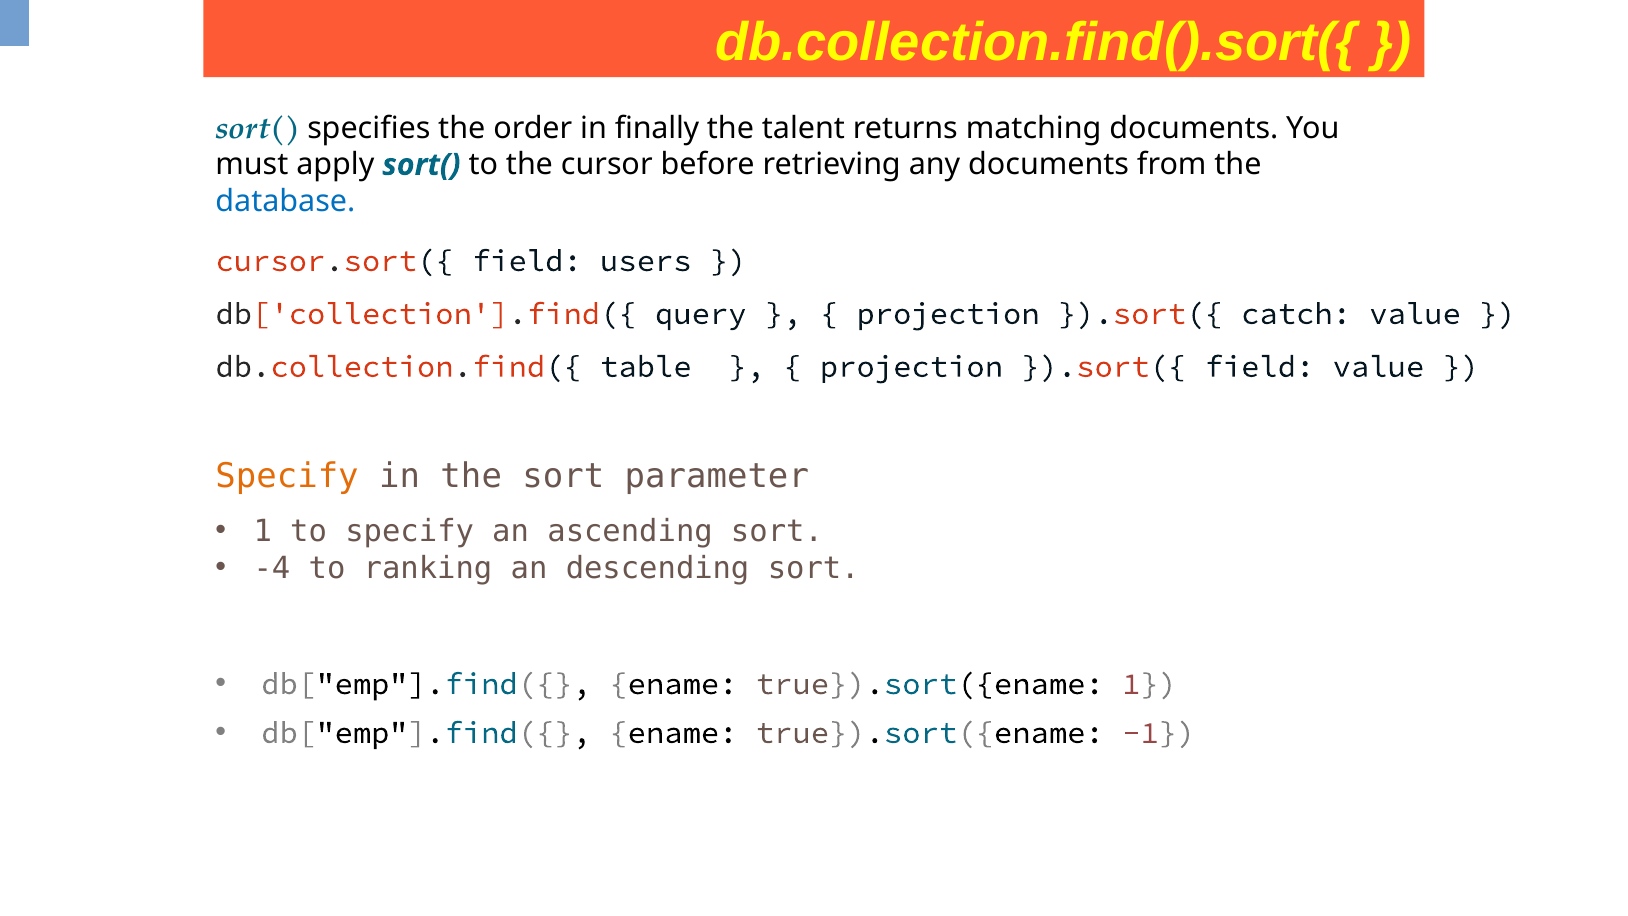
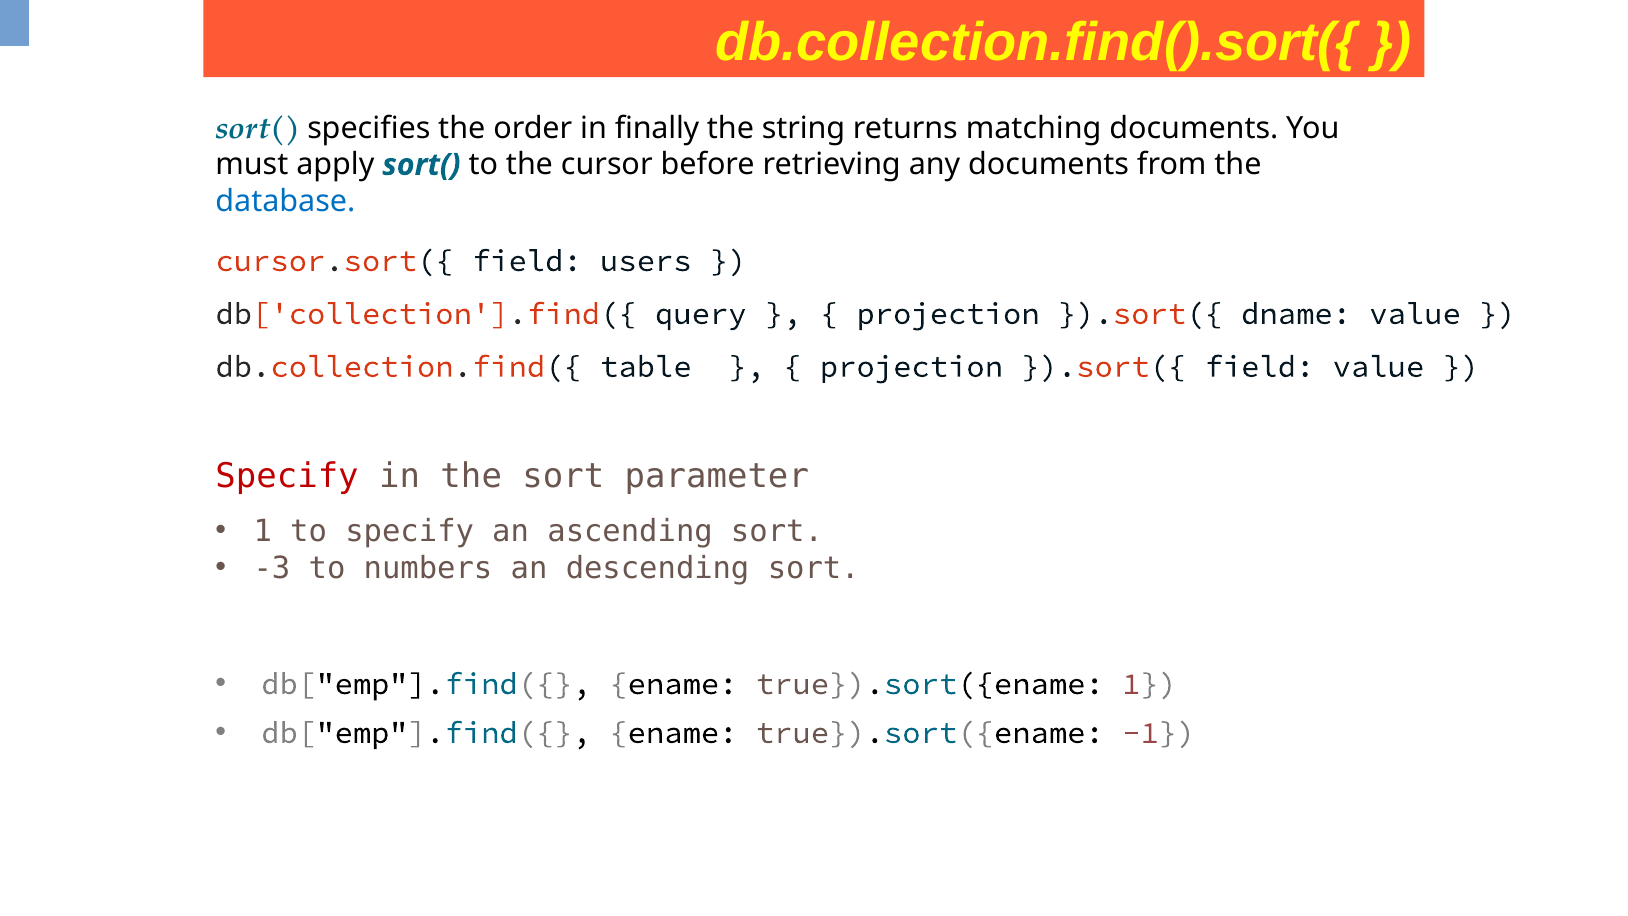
talent: talent -> string
catch: catch -> dname
Specify at (287, 477) colour: orange -> red
-4: -4 -> -3
ranking: ranking -> numbers
